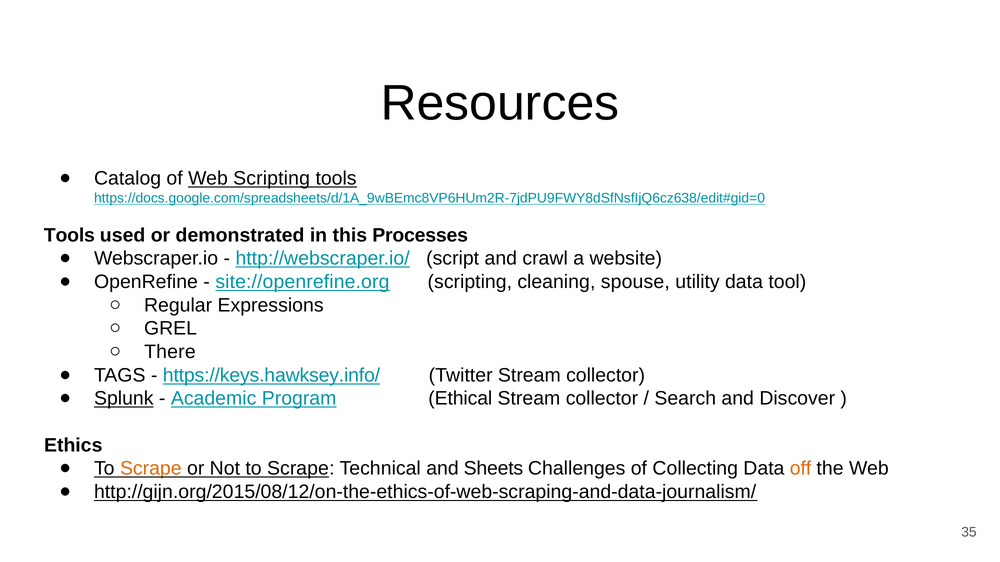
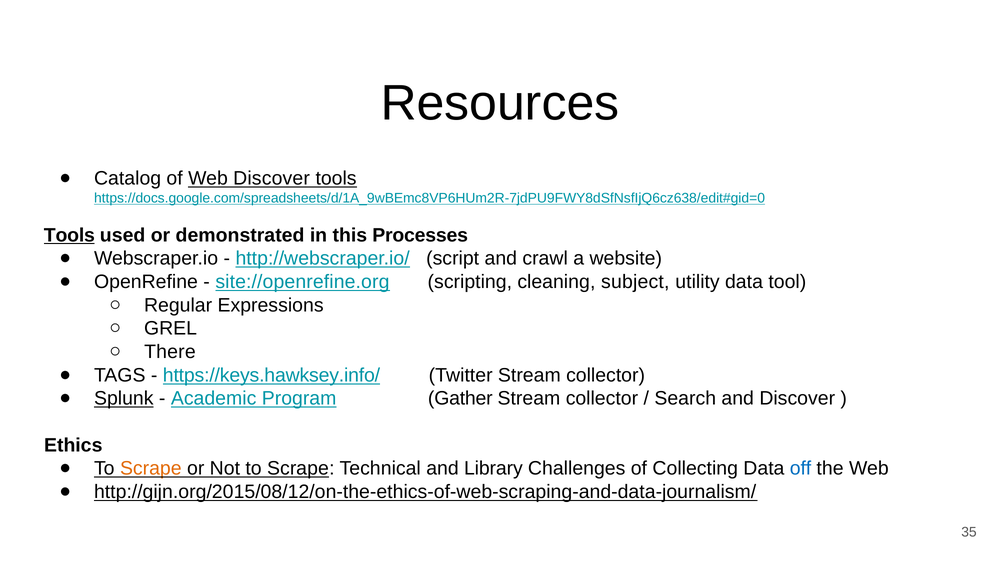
Web Scripting: Scripting -> Discover
Tools at (69, 235) underline: none -> present
spouse: spouse -> subject
Ethical: Ethical -> Gather
Sheets: Sheets -> Library
off colour: orange -> blue
